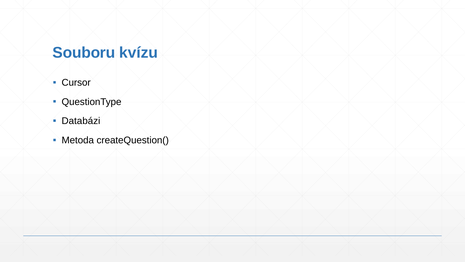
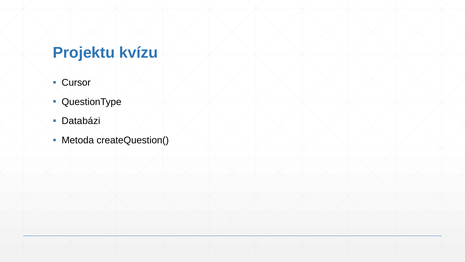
Souboru: Souboru -> Projektu
